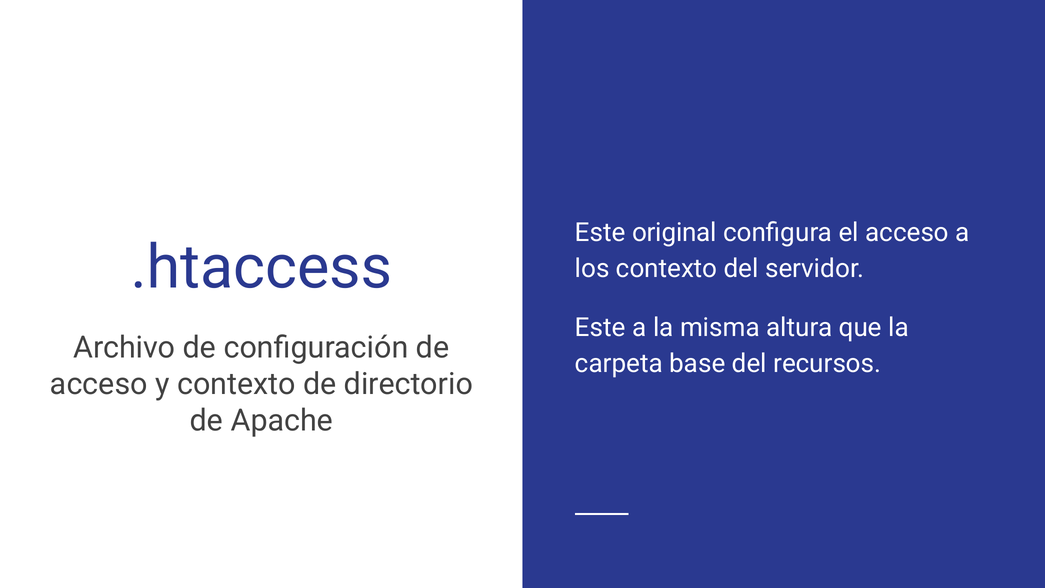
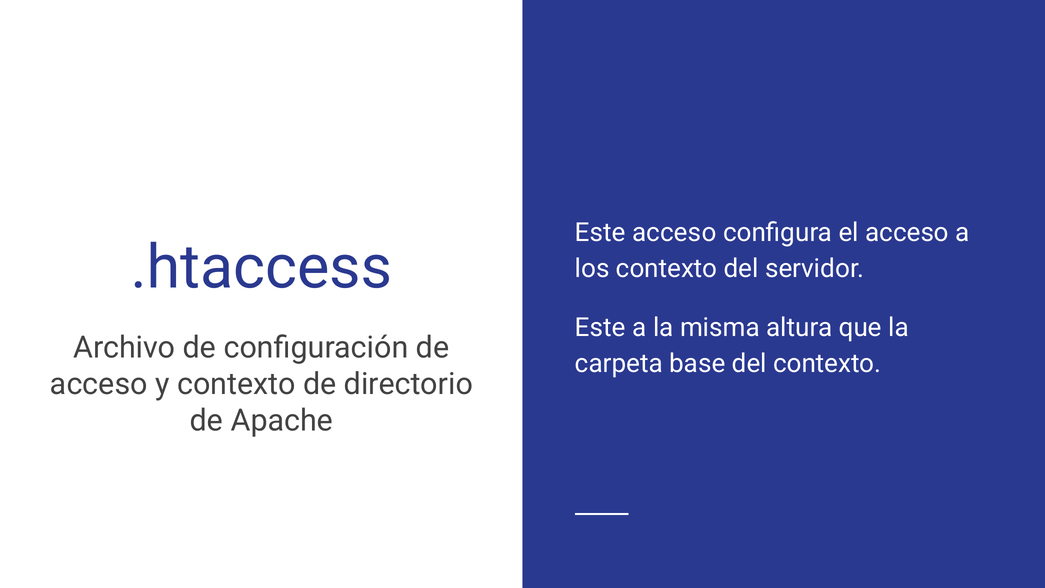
Este original: original -> acceso
del recursos: recursos -> contexto
